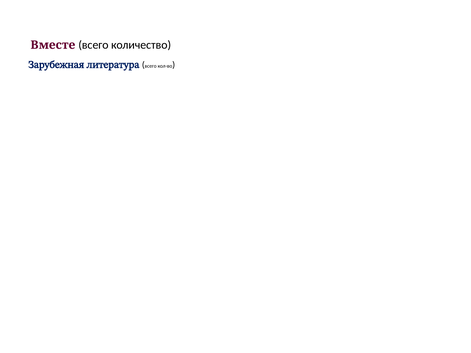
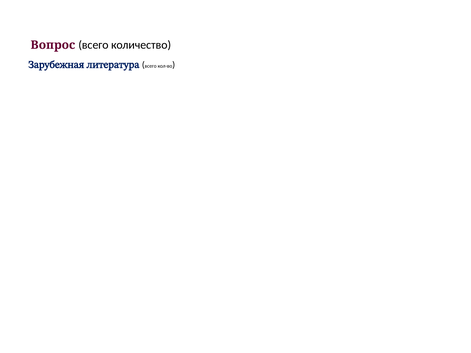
Вместе: Вместе -> Вопрос
